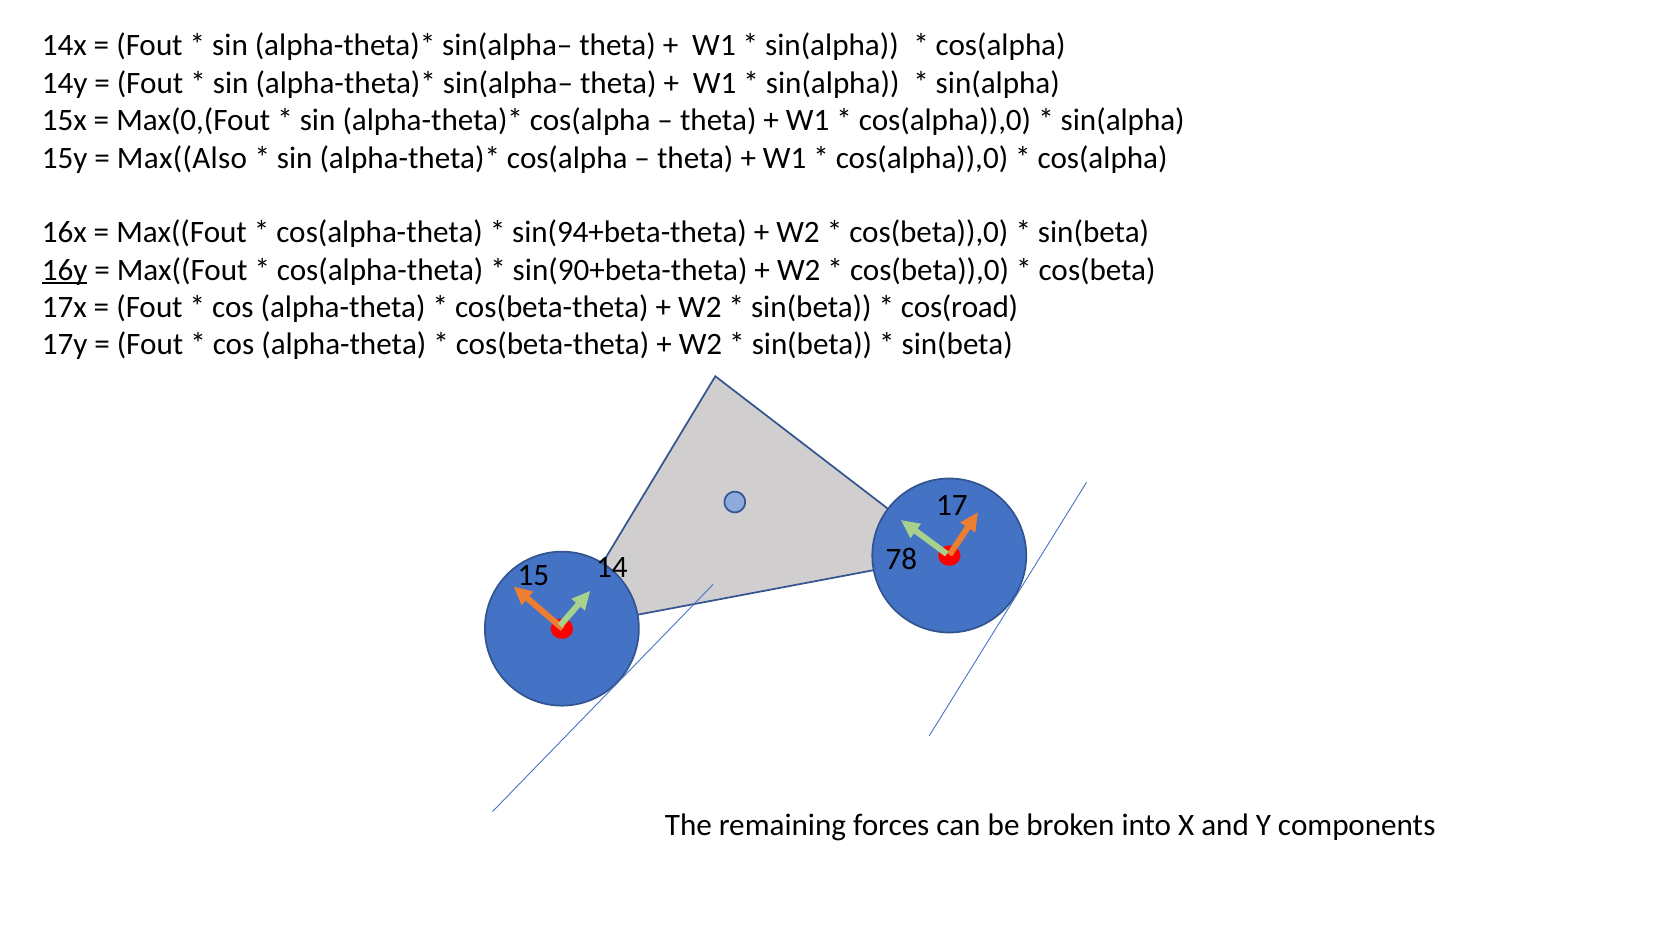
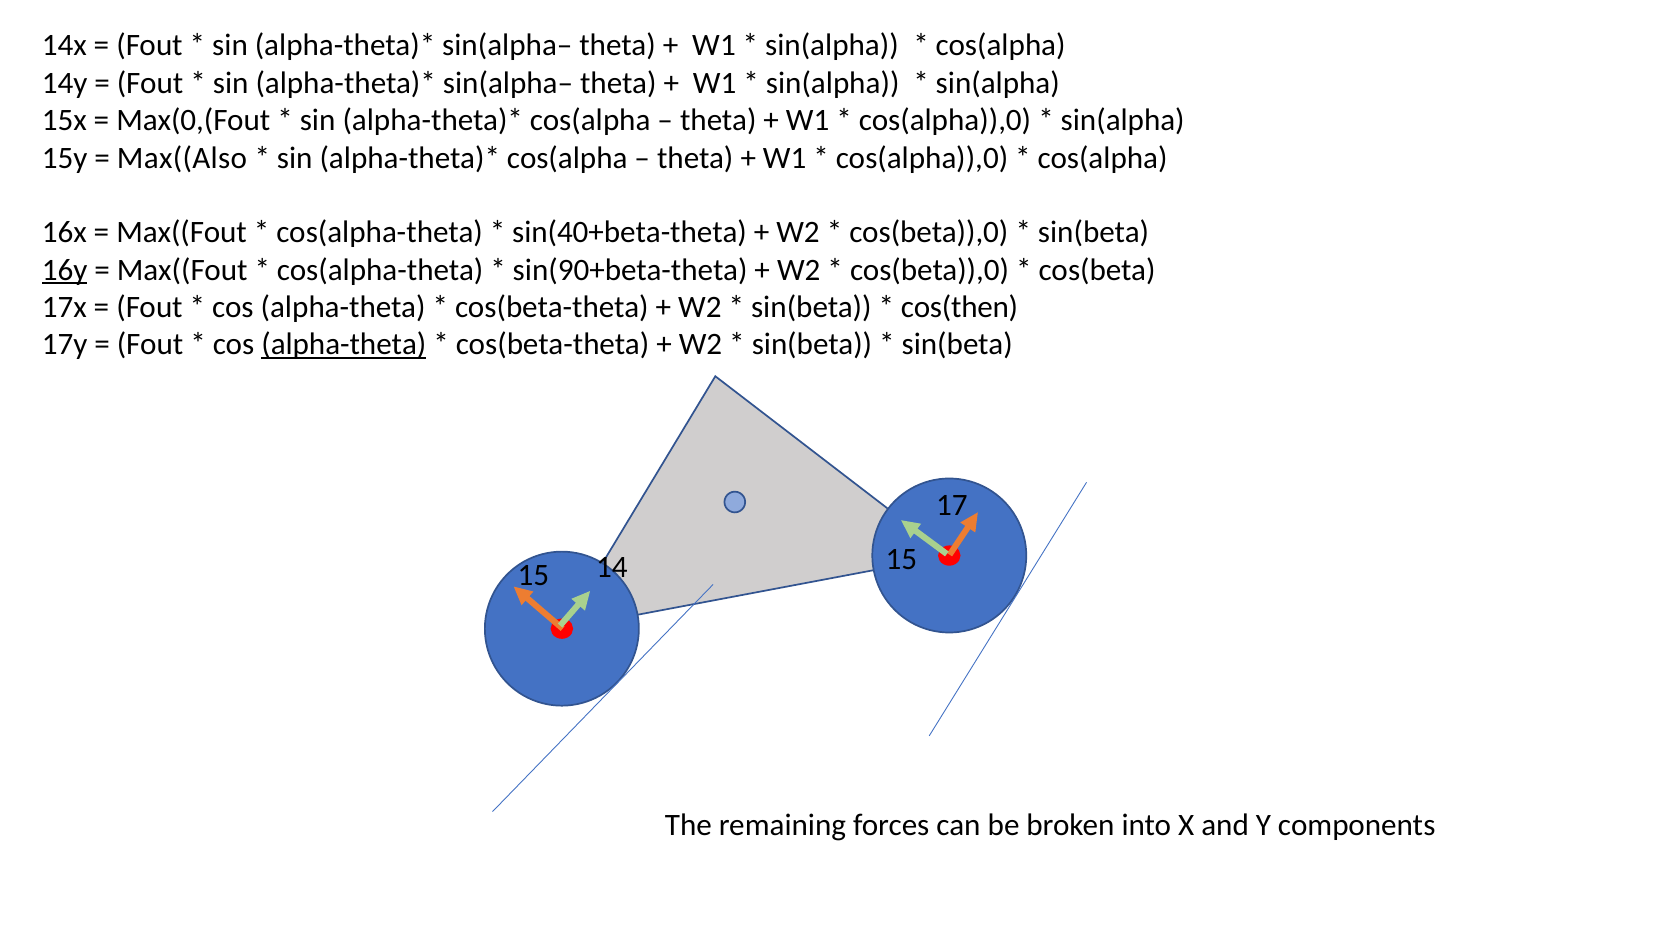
sin(94+beta-theta: sin(94+beta-theta -> sin(40+beta-theta
cos(road: cos(road -> cos(then
alpha-theta at (344, 344) underline: none -> present
15 78: 78 -> 15
